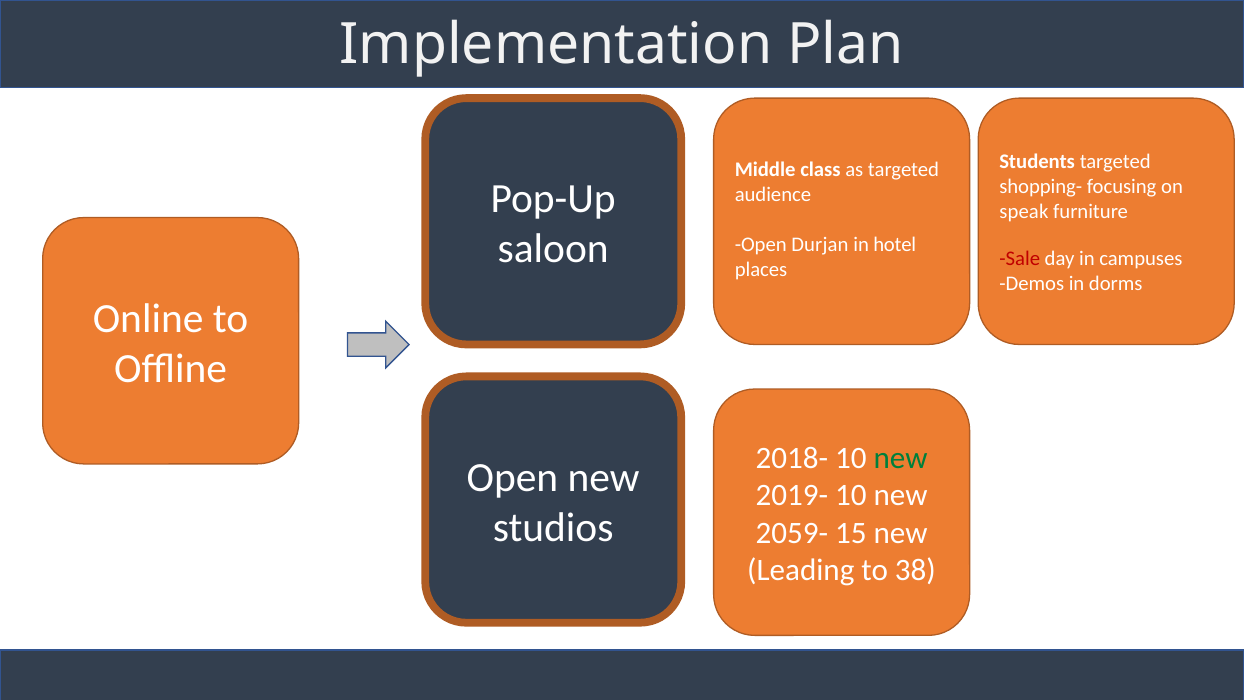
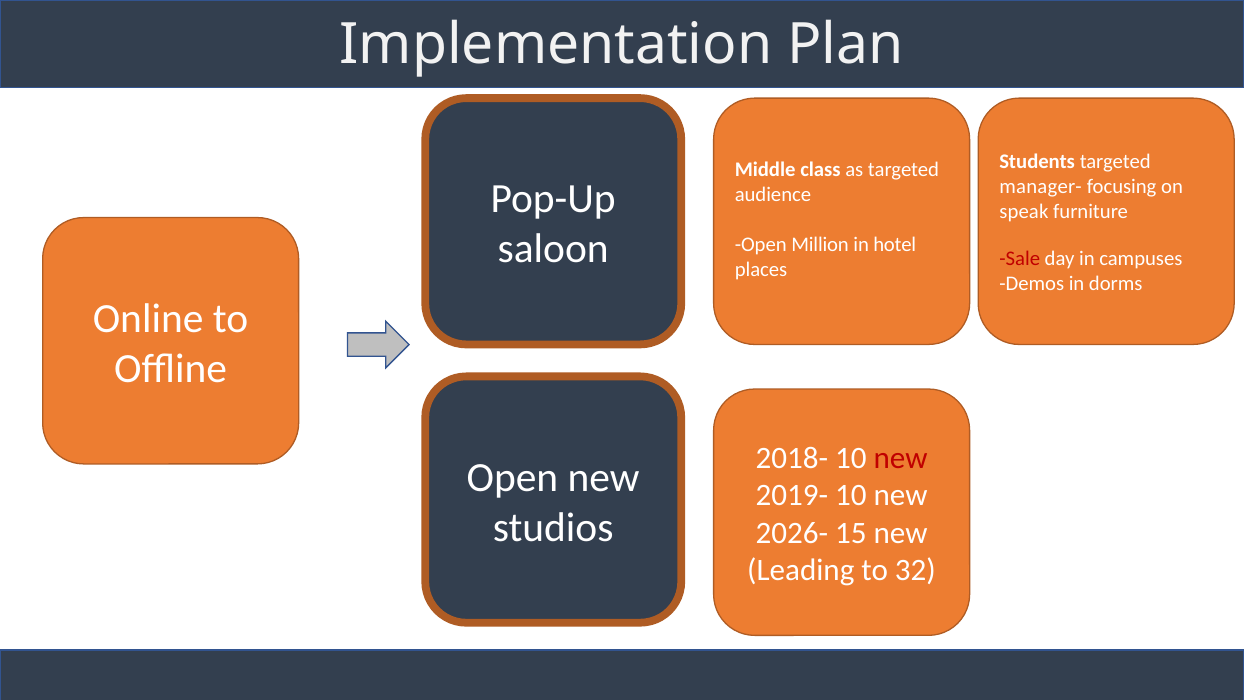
shopping-: shopping- -> manager-
Durjan: Durjan -> Million
new at (901, 458) colour: green -> red
2059-: 2059- -> 2026-
38: 38 -> 32
